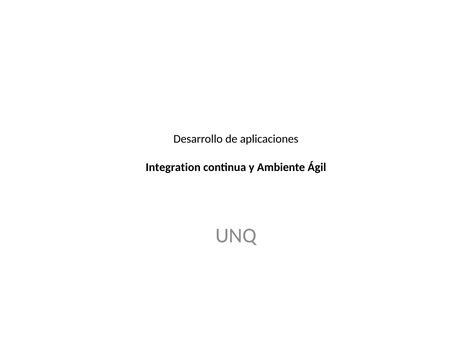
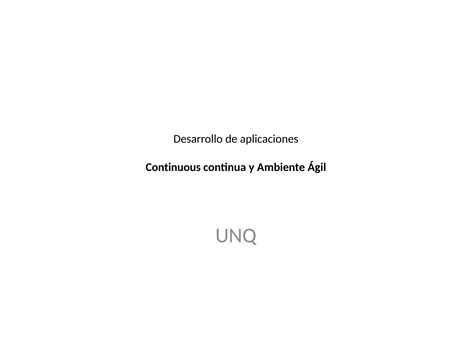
Integration: Integration -> Continuous
